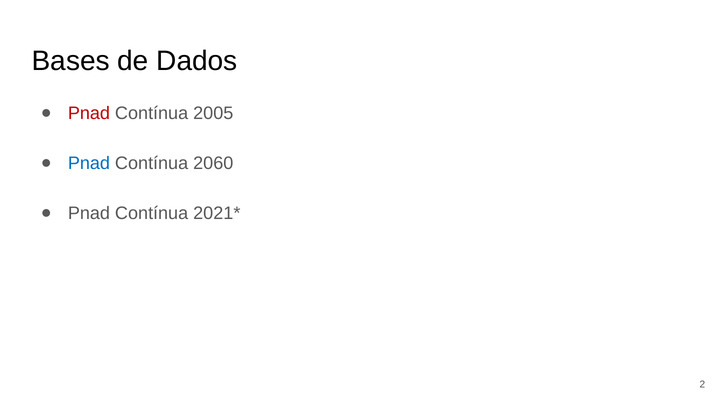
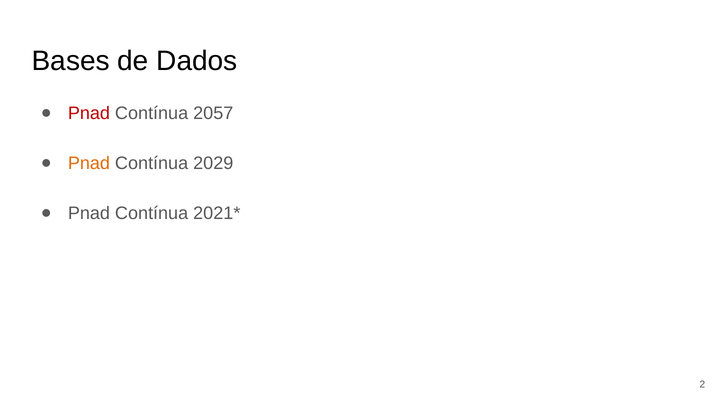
2005: 2005 -> 2057
Pnad at (89, 163) colour: blue -> orange
2060: 2060 -> 2029
